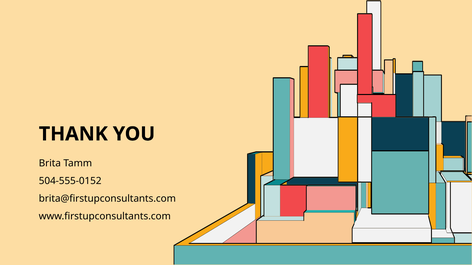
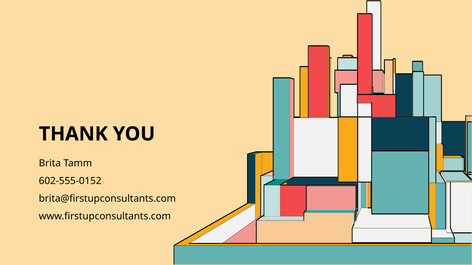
504-555-0152: 504-555-0152 -> 602-555-0152
